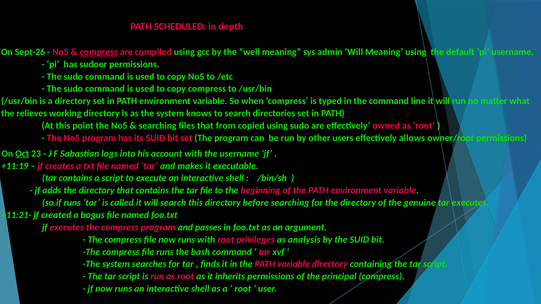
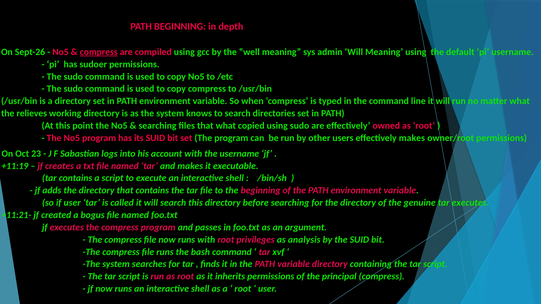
PATH SCHEDULED: SCHEDULED -> BEGINNING
that from: from -> what
effectively allows: allows -> makes
Oct underline: present -> none
if runs: runs -> user
